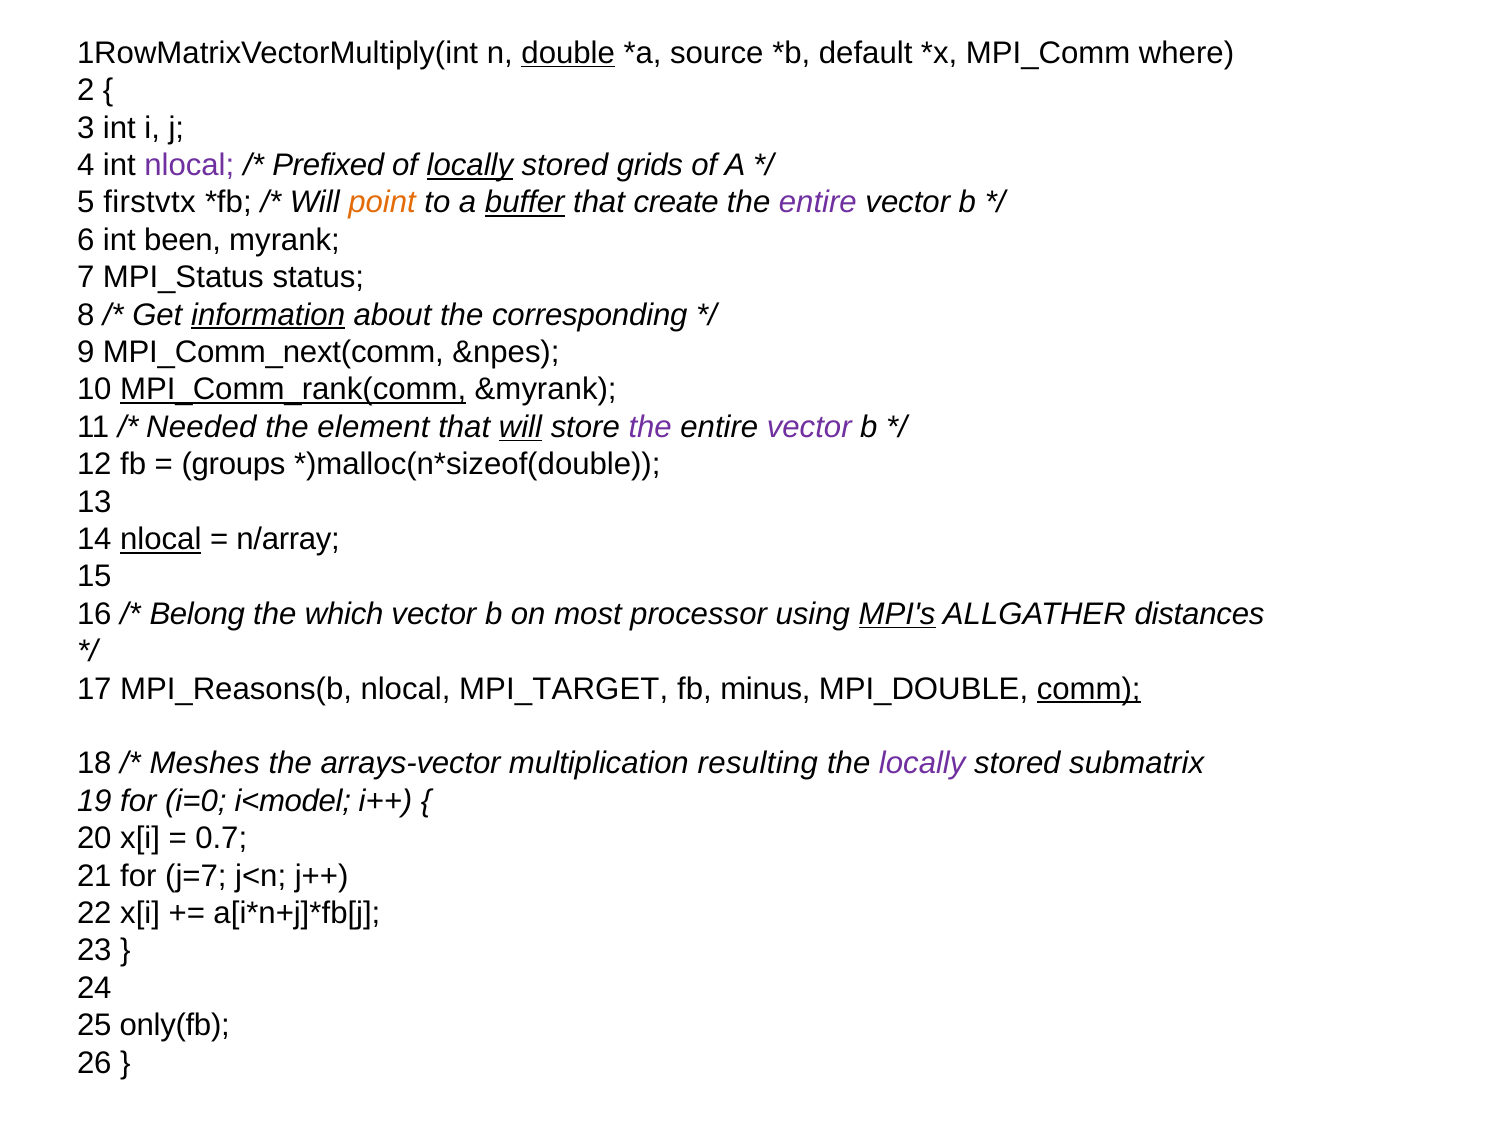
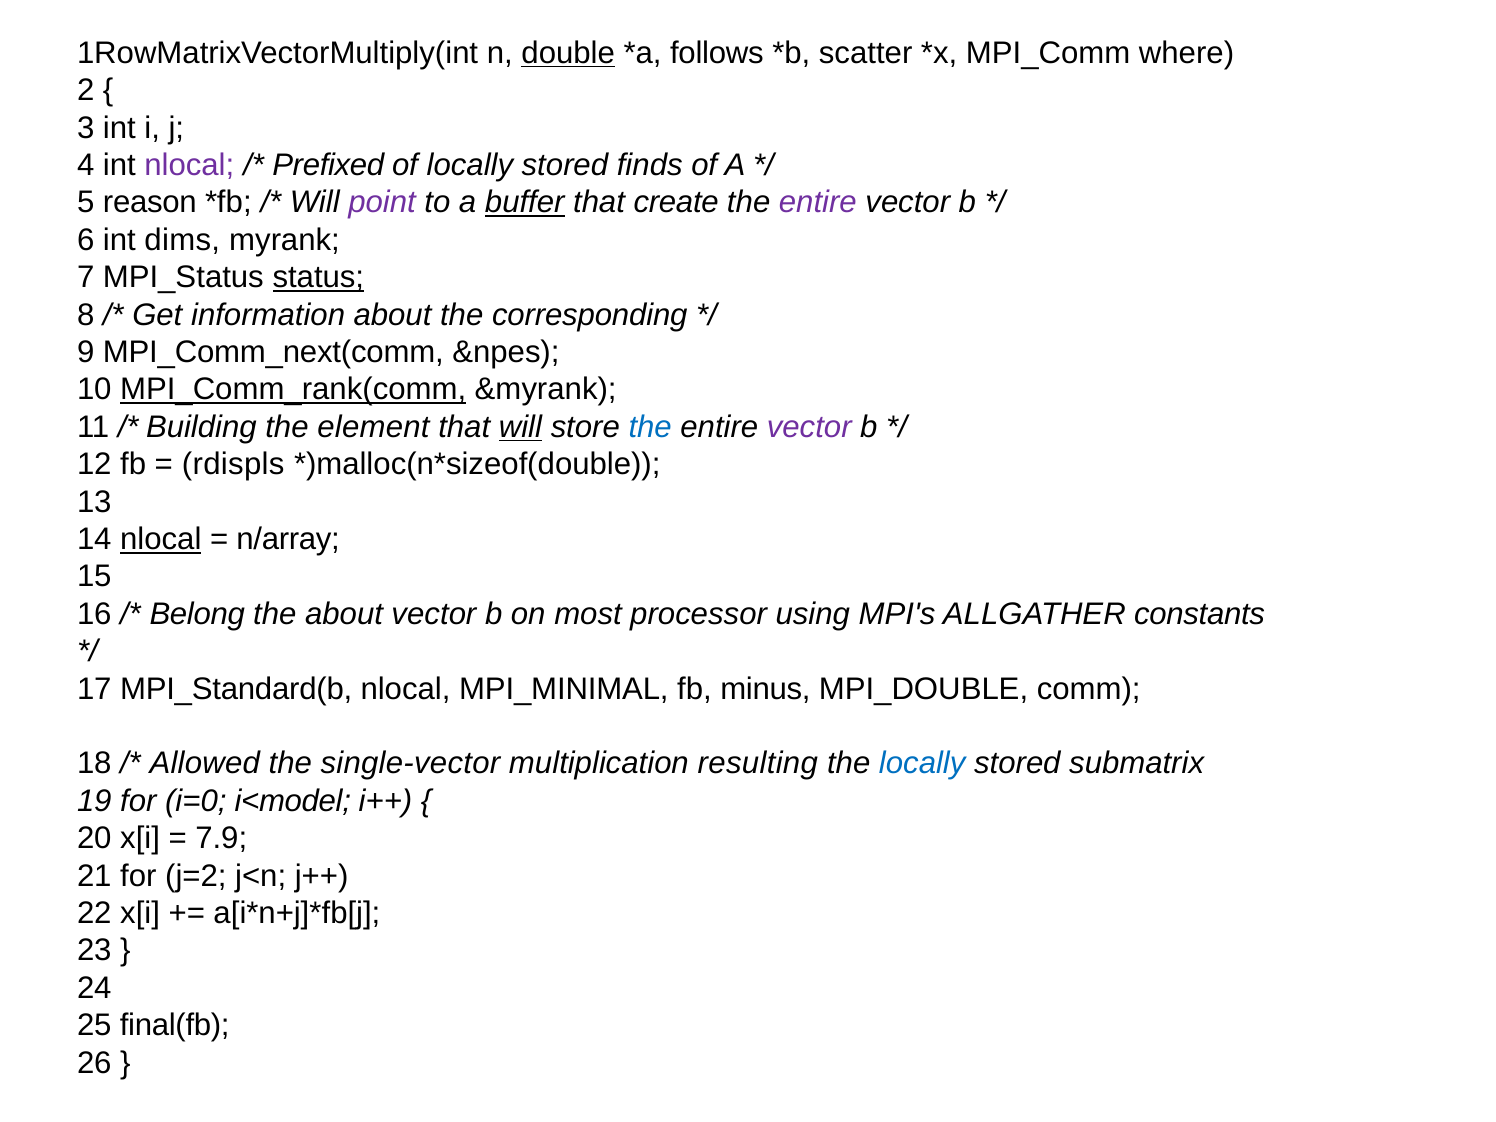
source: source -> follows
default: default -> scatter
locally at (470, 165) underline: present -> none
grids: grids -> finds
firstvtx: firstvtx -> reason
point colour: orange -> purple
been: been -> dims
status underline: none -> present
information underline: present -> none
Needed: Needed -> Building
the at (650, 427) colour: purple -> blue
groups: groups -> rdispls
the which: which -> about
MPI's underline: present -> none
distances: distances -> constants
MPI_Reasons(b: MPI_Reasons(b -> MPI_Standard(b
MPI_TARGET: MPI_TARGET -> MPI_MINIMAL
comm underline: present -> none
Meshes: Meshes -> Allowed
arrays-vector: arrays-vector -> single-vector
locally at (922, 764) colour: purple -> blue
0.7: 0.7 -> 7.9
j=7: j=7 -> j=2
only(fb: only(fb -> final(fb
